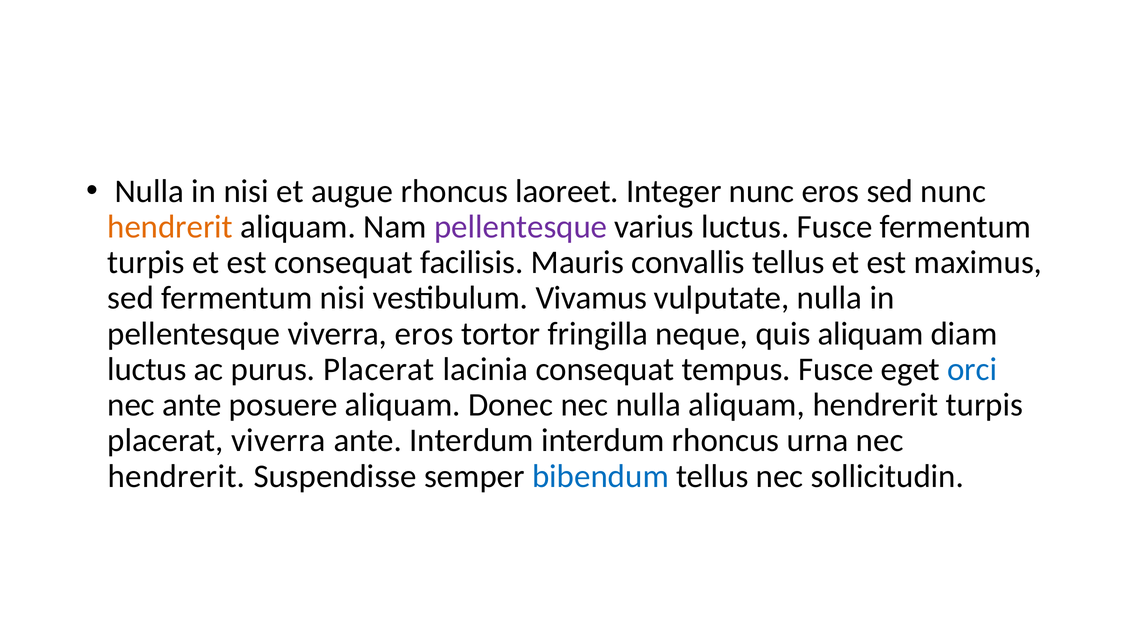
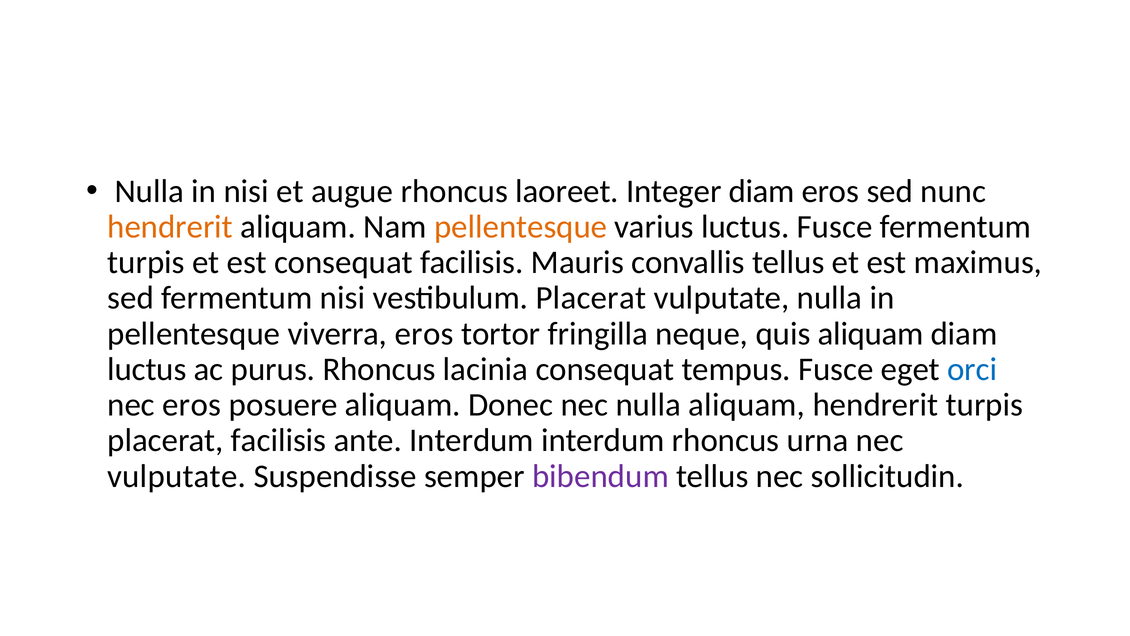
Integer nunc: nunc -> diam
pellentesque at (521, 227) colour: purple -> orange
vestibulum Vivamus: Vivamus -> Placerat
purus Placerat: Placerat -> Rhoncus
nec ante: ante -> eros
placerat viverra: viverra -> facilisis
hendrerit at (177, 476): hendrerit -> vulputate
bibendum colour: blue -> purple
